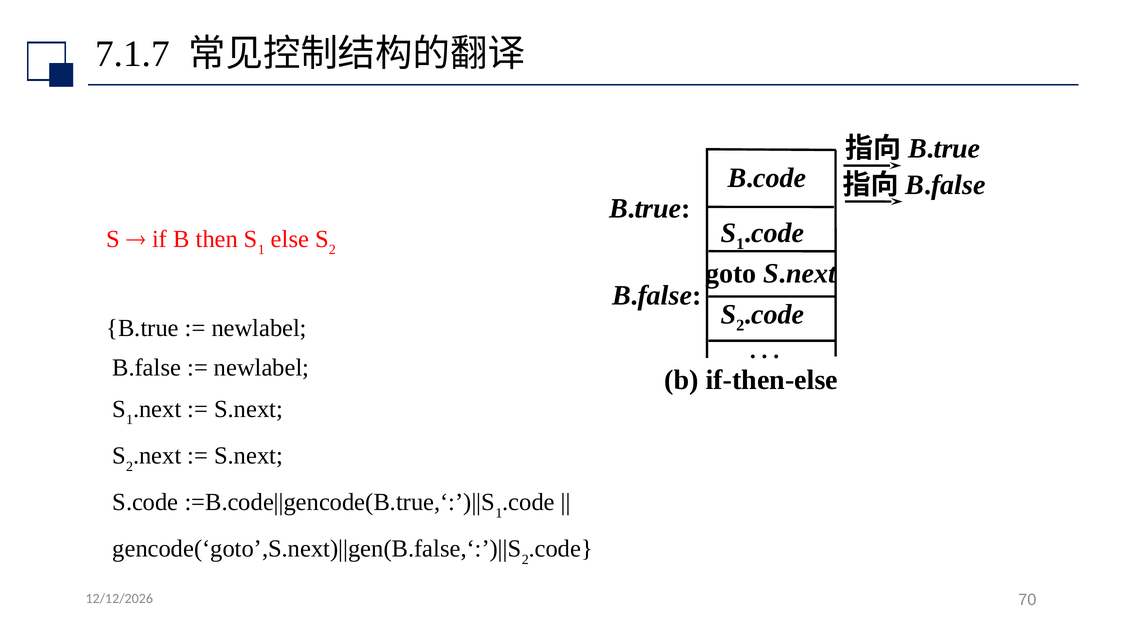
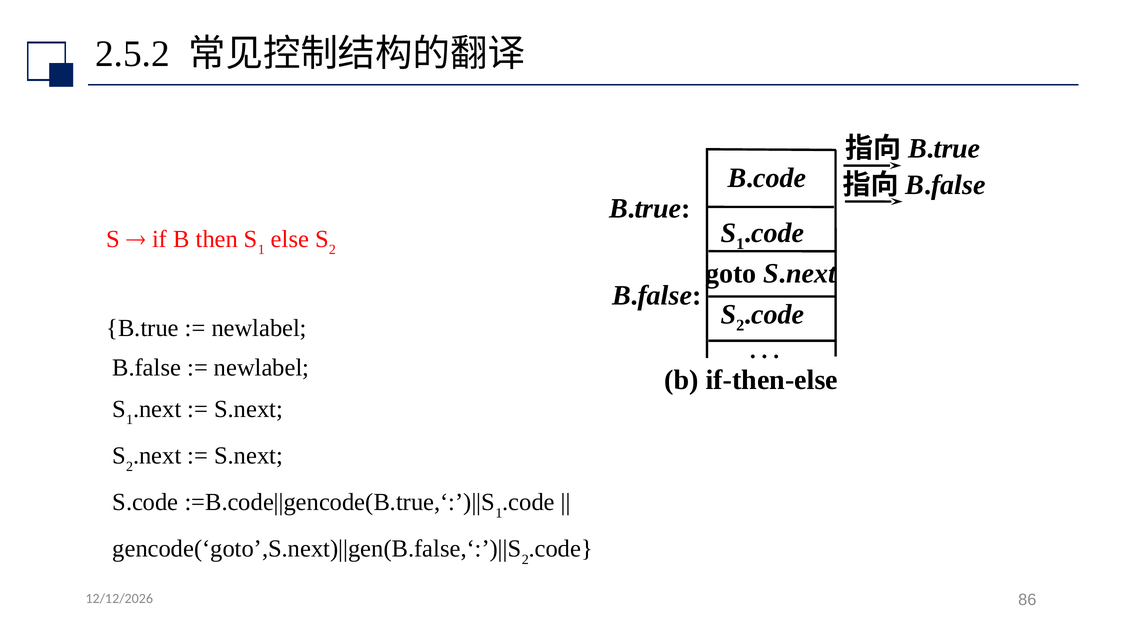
7.1.7: 7.1.7 -> 2.5.2
70: 70 -> 86
